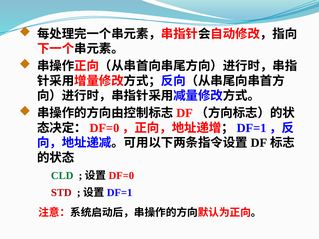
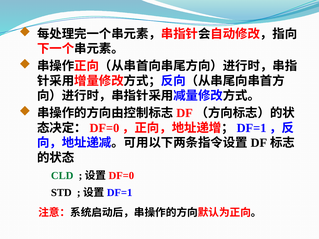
STD colour: red -> black
